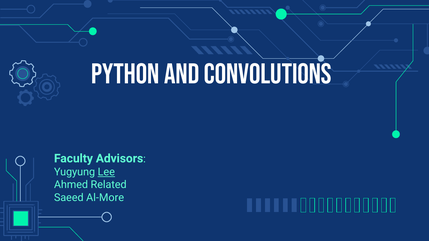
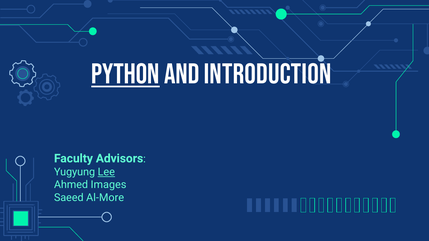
Python underline: none -> present
Convolutions: Convolutions -> Introduction
Related: Related -> Images
